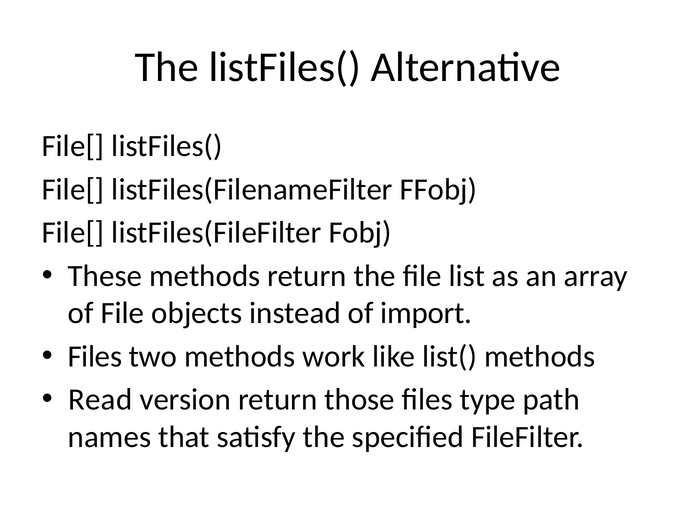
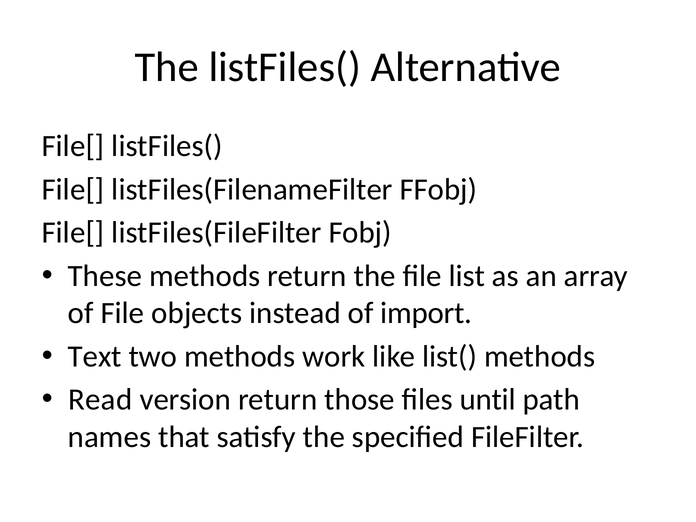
Files at (95, 356): Files -> Text
type: type -> until
